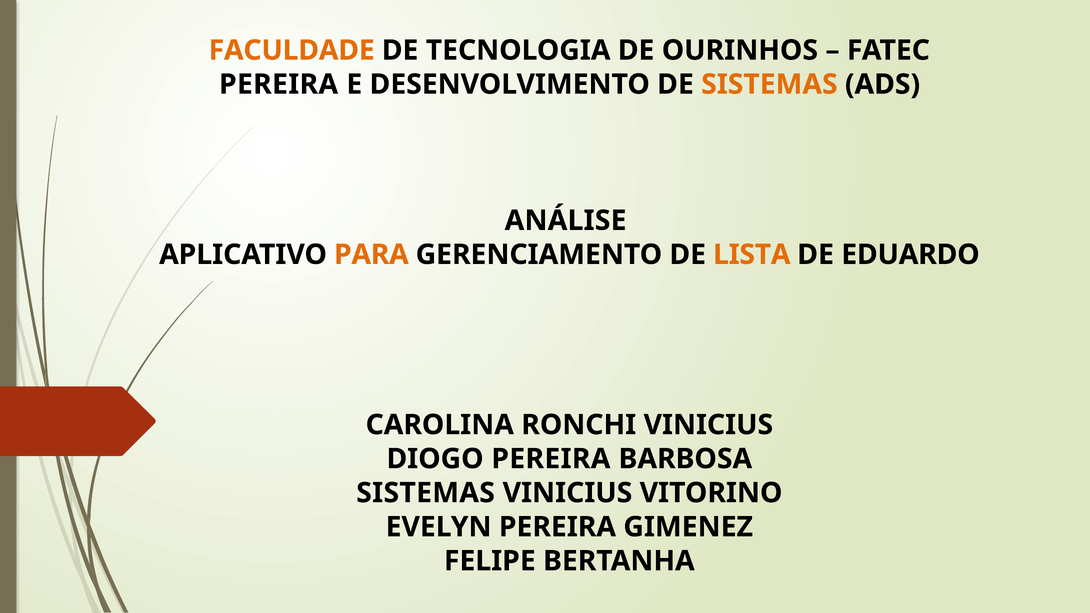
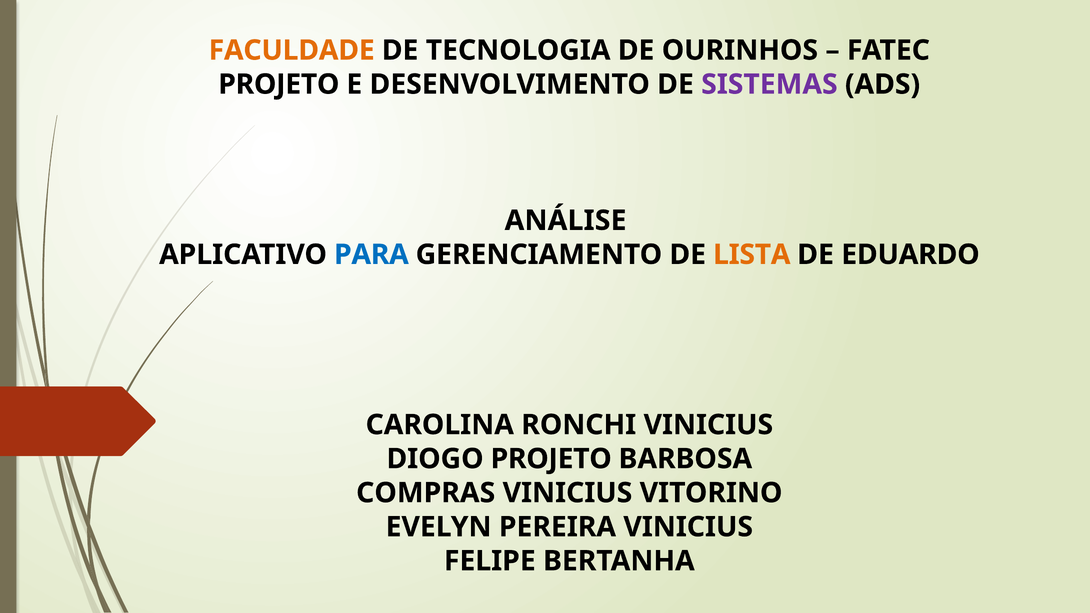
PEREIRA at (279, 84): PEREIRA -> PROJETO
SISTEMAS at (769, 84) colour: orange -> purple
PARA colour: orange -> blue
DIOGO PEREIRA: PEREIRA -> PROJETO
SISTEMAS at (426, 493): SISTEMAS -> COMPRAS
PEREIRA GIMENEZ: GIMENEZ -> VINICIUS
